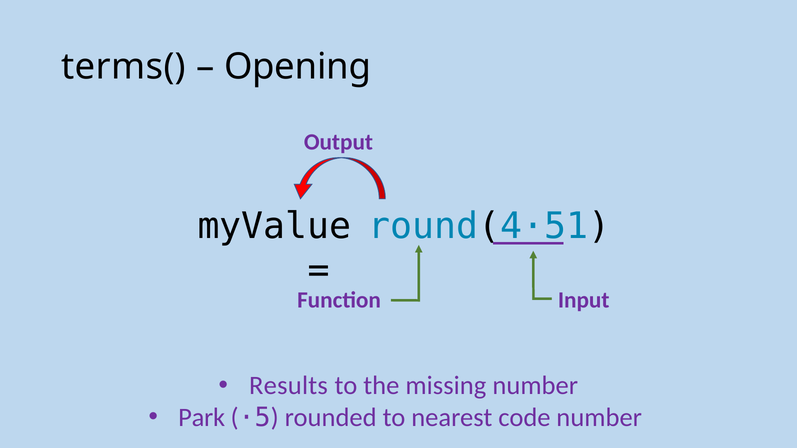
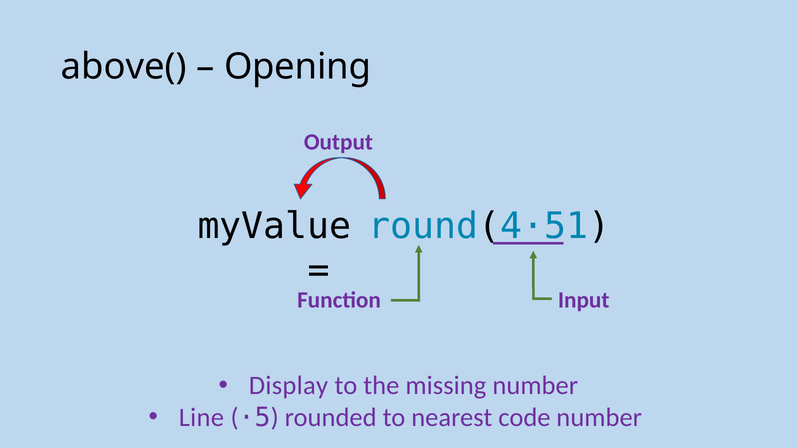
terms(: terms( -> above(
Results: Results -> Display
Park: Park -> Line
